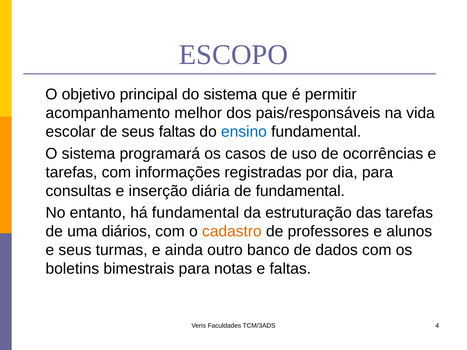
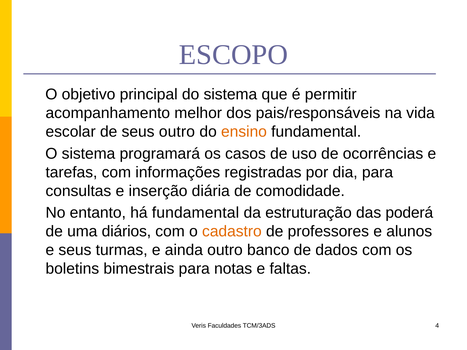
seus faltas: faltas -> outro
ensino colour: blue -> orange
de fundamental: fundamental -> comodidade
das tarefas: tarefas -> poderá
